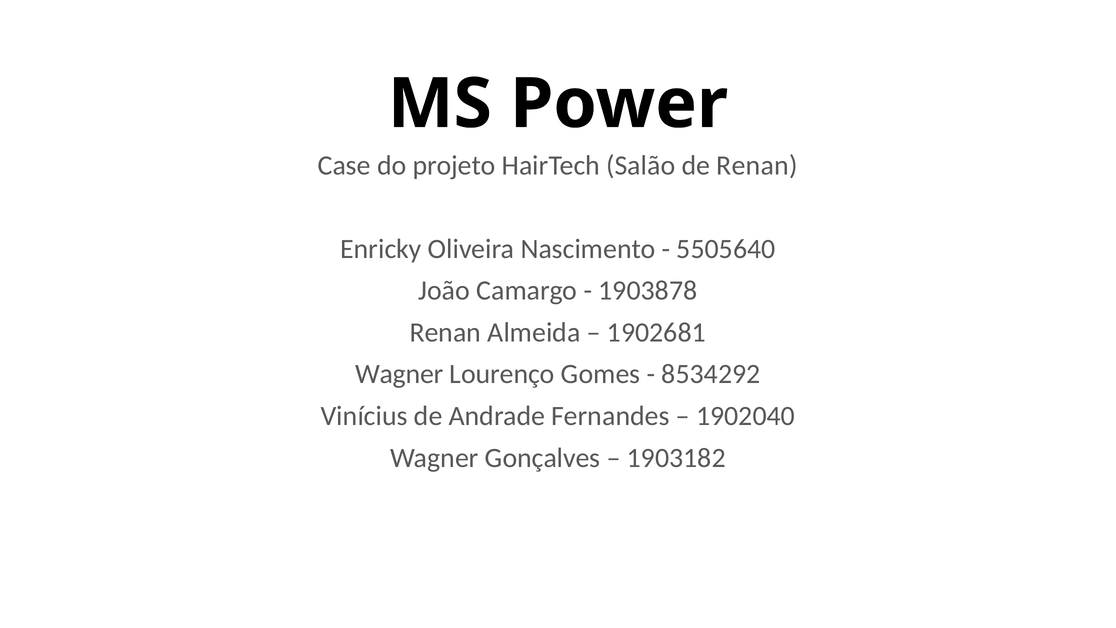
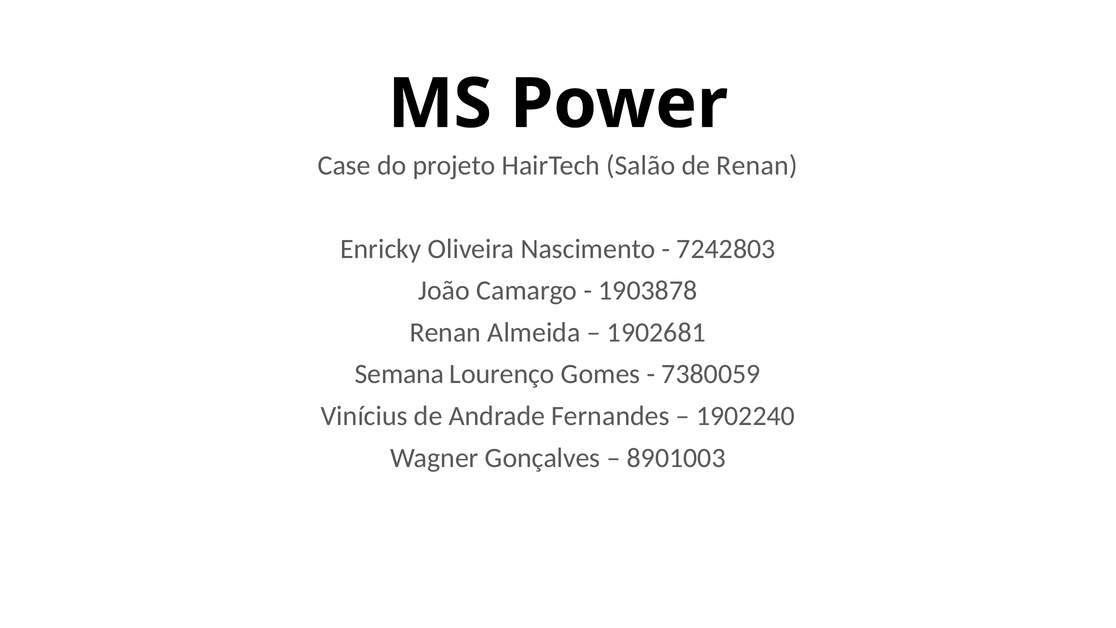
5505640: 5505640 -> 7242803
Wagner at (399, 374): Wagner -> Semana
8534292: 8534292 -> 7380059
1902040: 1902040 -> 1902240
1903182: 1903182 -> 8901003
